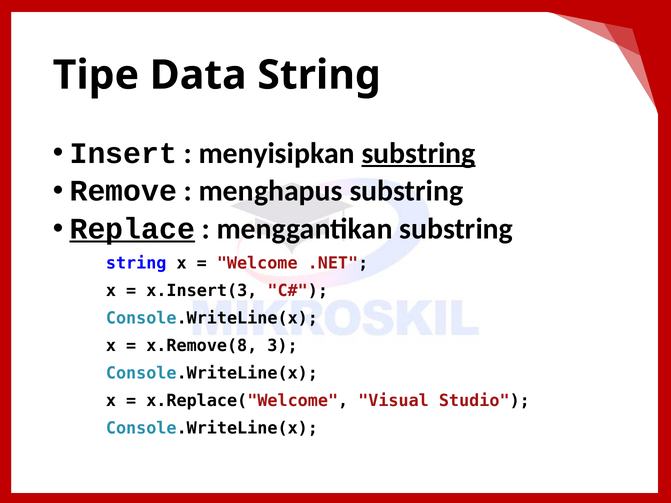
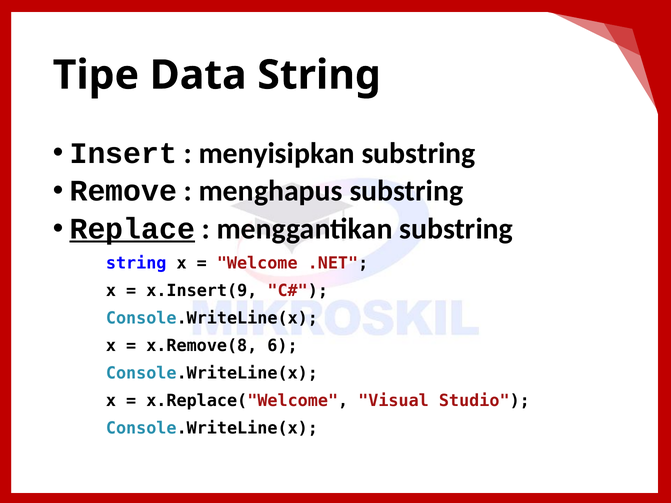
substring at (419, 153) underline: present -> none
x.Insert(3: x.Insert(3 -> x.Insert(9
3: 3 -> 6
